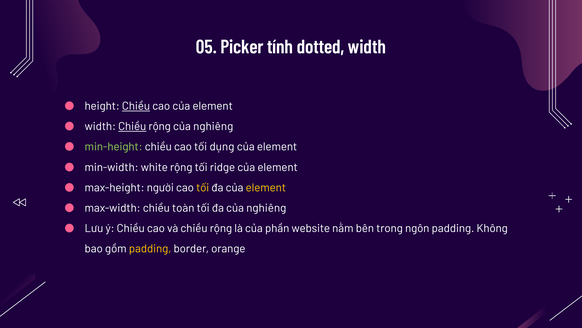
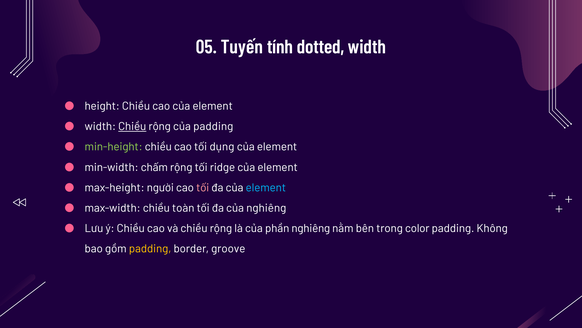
Picker: Picker -> Tuyến
Chiều at (136, 106) underline: present -> none
rộng của nghiêng: nghiêng -> padding
white: white -> chấm
tối at (203, 187) colour: yellow -> pink
element at (266, 187) colour: yellow -> light blue
phần website: website -> nghiêng
ngôn: ngôn -> color
orange: orange -> groove
